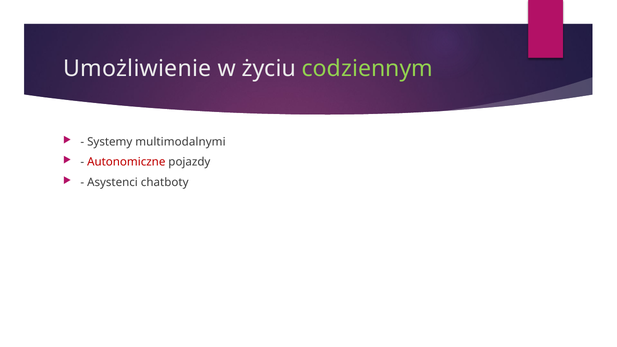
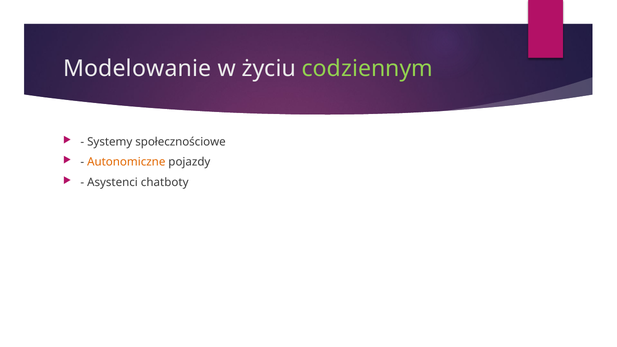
Umożliwienie: Umożliwienie -> Modelowanie
multimodalnymi: multimodalnymi -> społecznościowe
Autonomiczne colour: red -> orange
